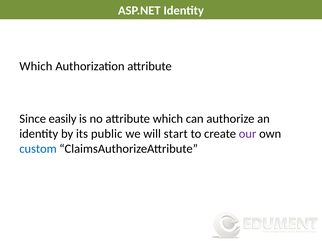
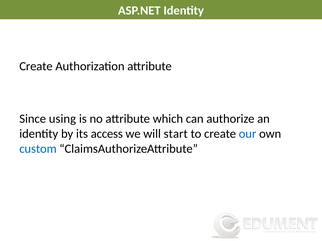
Which at (36, 66): Which -> Create
easily: easily -> using
public: public -> access
our colour: purple -> blue
